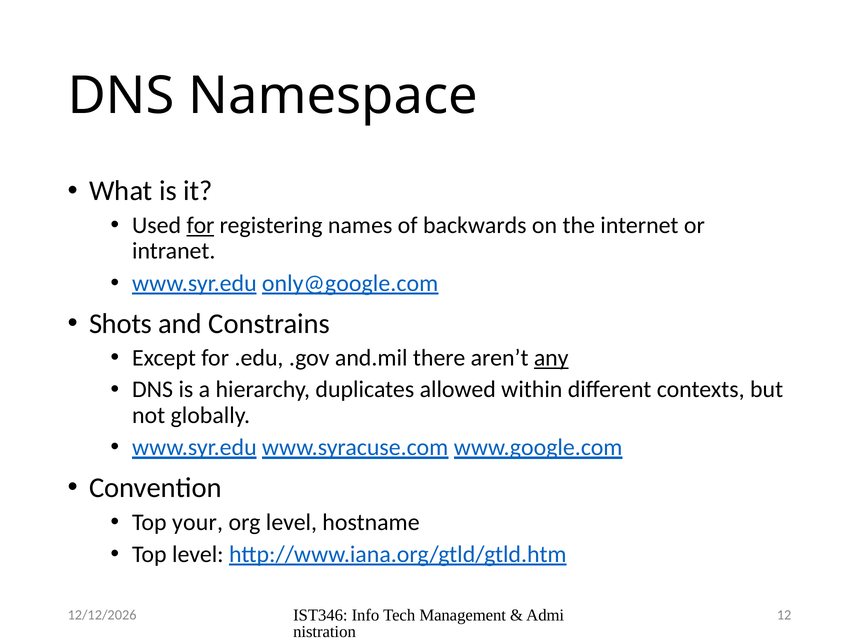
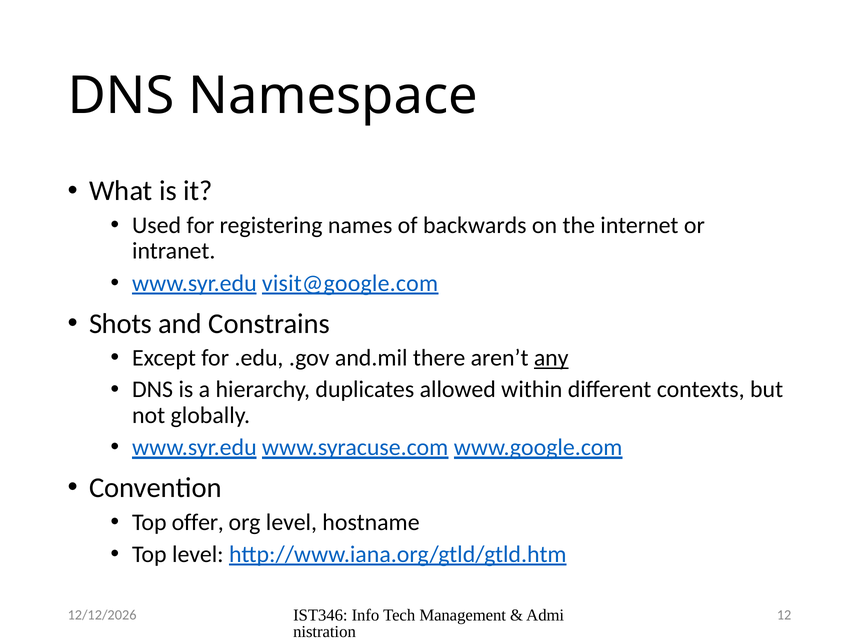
for at (200, 225) underline: present -> none
only@google.com: only@google.com -> visit@google.com
your: your -> offer
